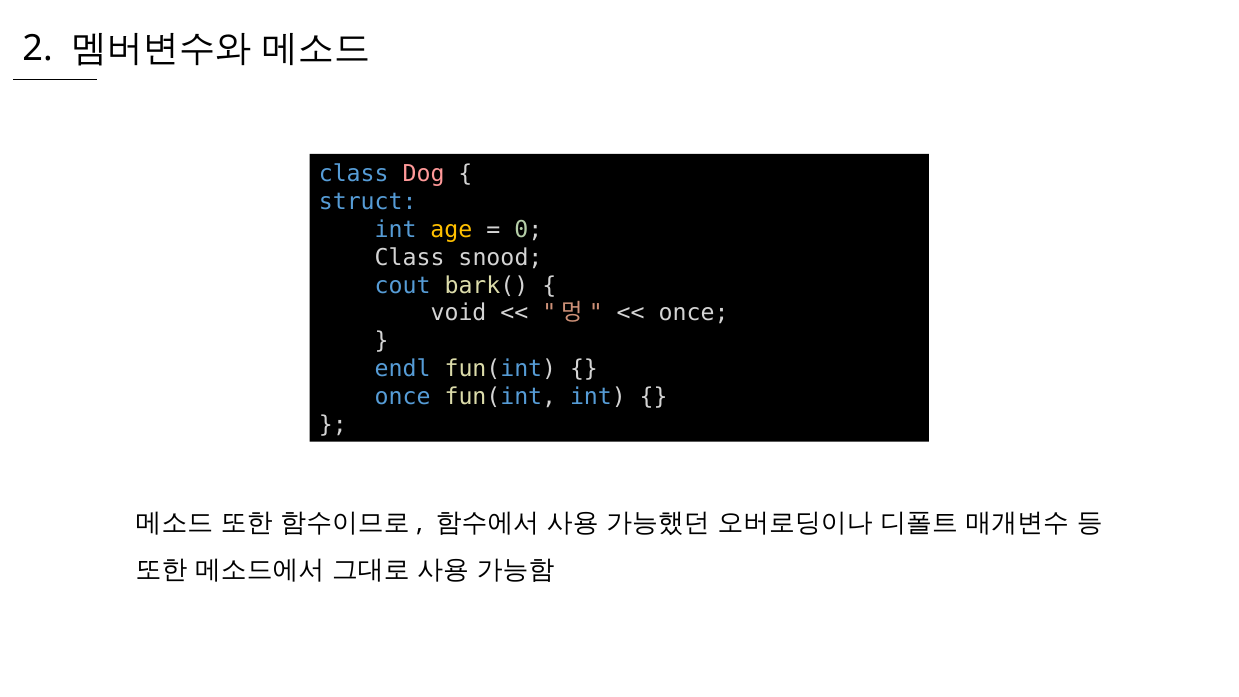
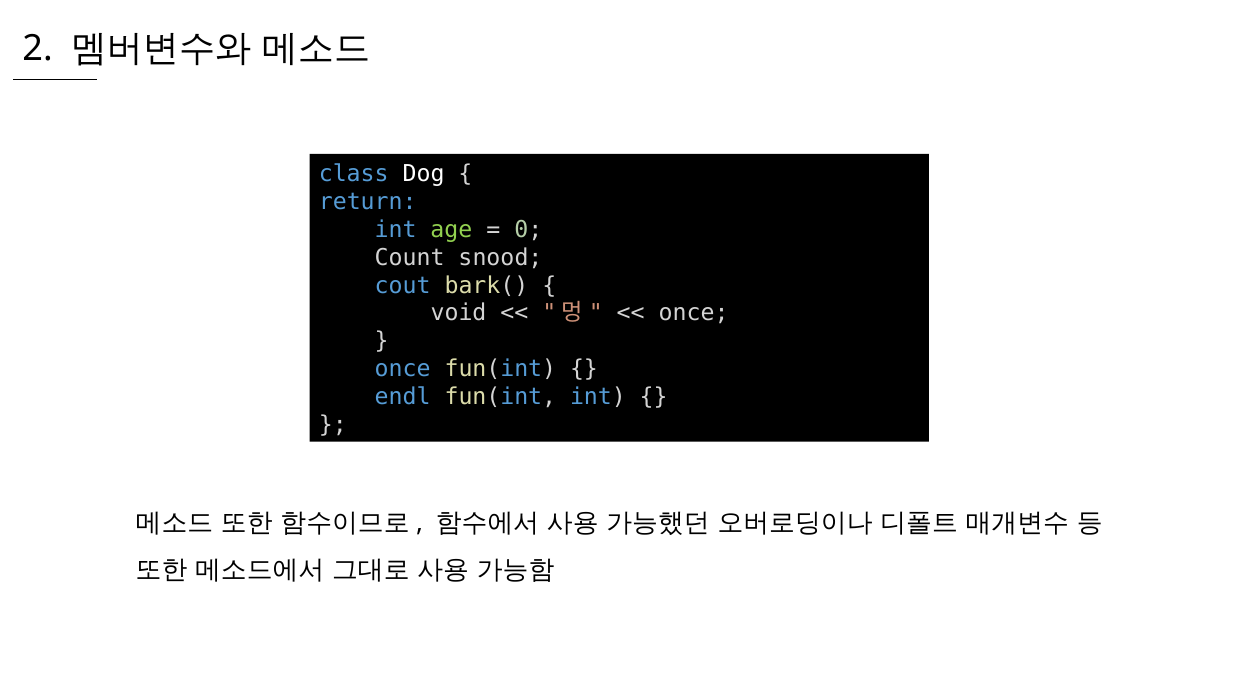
Dog colour: pink -> white
struct: struct -> return
age colour: yellow -> light green
Class at (410, 258): Class -> Count
endl at (403, 369): endl -> once
once at (403, 397): once -> endl
